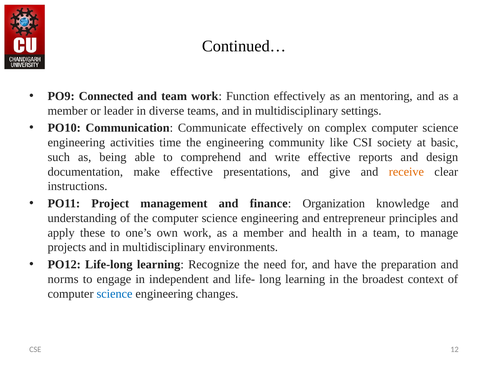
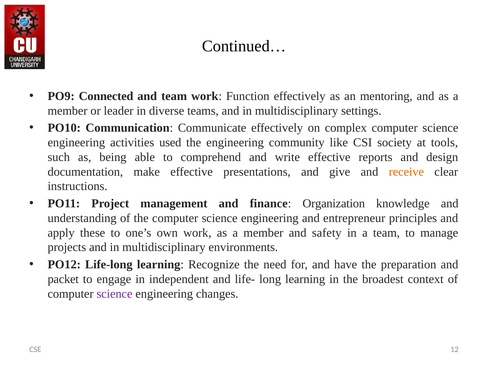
time: time -> used
basic: basic -> tools
health: health -> safety
norms: norms -> packet
science at (115, 294) colour: blue -> purple
